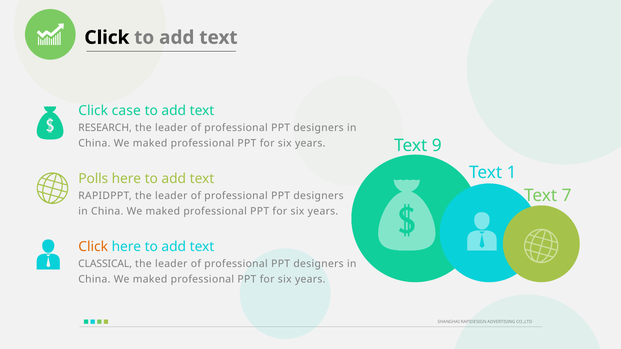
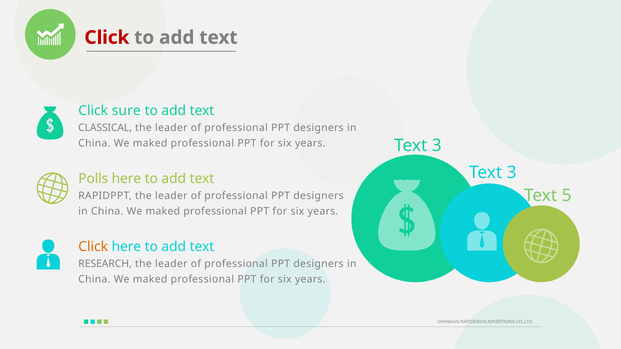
Click at (107, 38) colour: black -> red
case: case -> sure
RESEARCH: RESEARCH -> CLASSICAL
9 at (437, 146): 9 -> 3
1 at (512, 173): 1 -> 3
7: 7 -> 5
CLASSICAL: CLASSICAL -> RESEARCH
